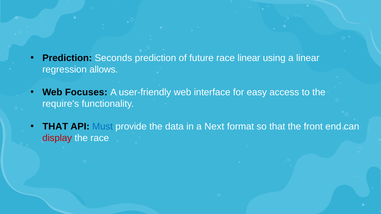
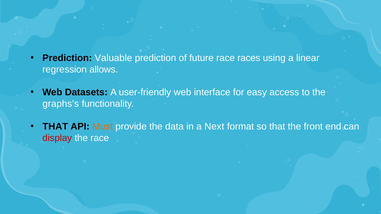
Seconds: Seconds -> Valuable
race linear: linear -> races
Focuses: Focuses -> Datasets
require's: require's -> graphs's
Must colour: blue -> orange
